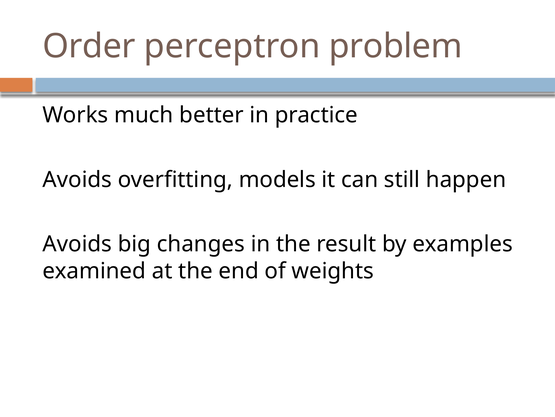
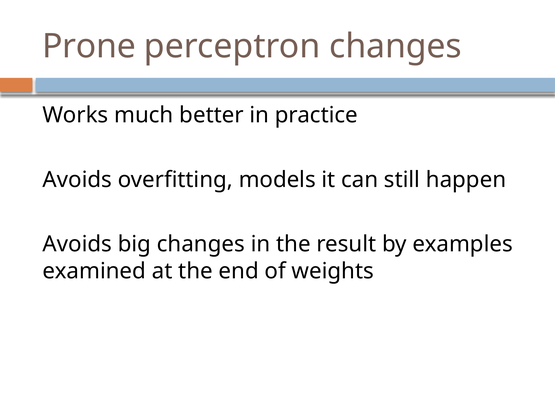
Order: Order -> Prone
perceptron problem: problem -> changes
